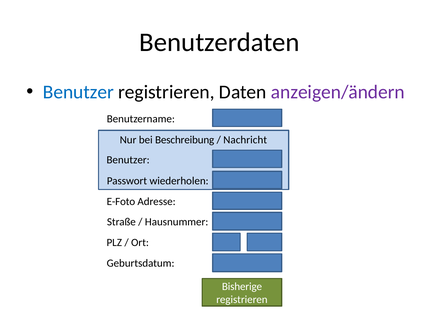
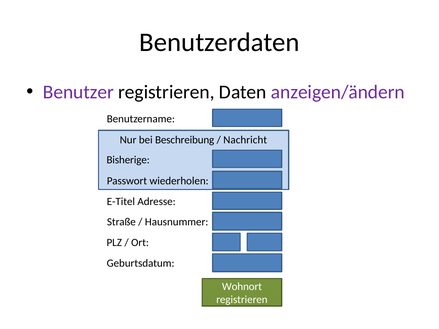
Benutzer at (78, 92) colour: blue -> purple
Benutzer at (128, 160): Benutzer -> Bisherige
E-Foto: E-Foto -> E-Titel
Bisherige: Bisherige -> Wohnort
